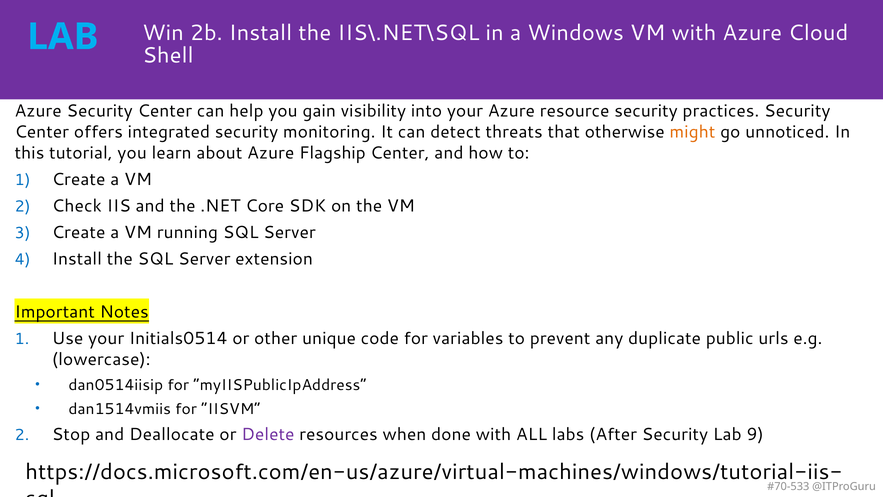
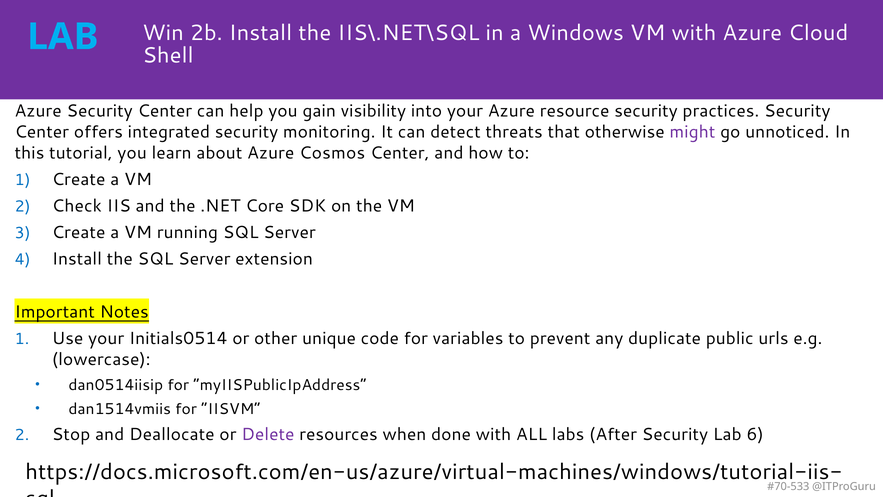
might colour: orange -> purple
Flagship: Flagship -> Cosmos
9: 9 -> 6
